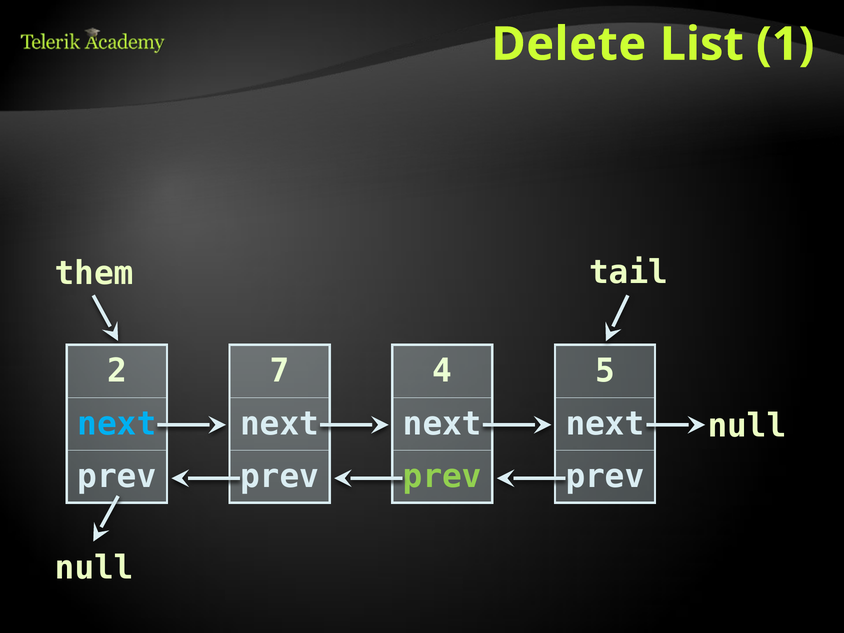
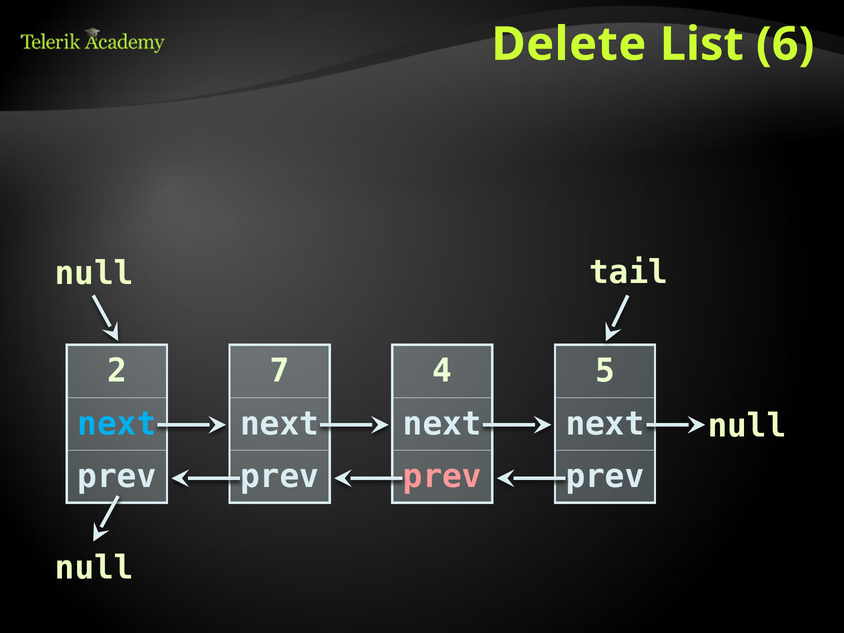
1: 1 -> 6
them at (94, 273): them -> null
prev at (442, 476) colour: light green -> pink
